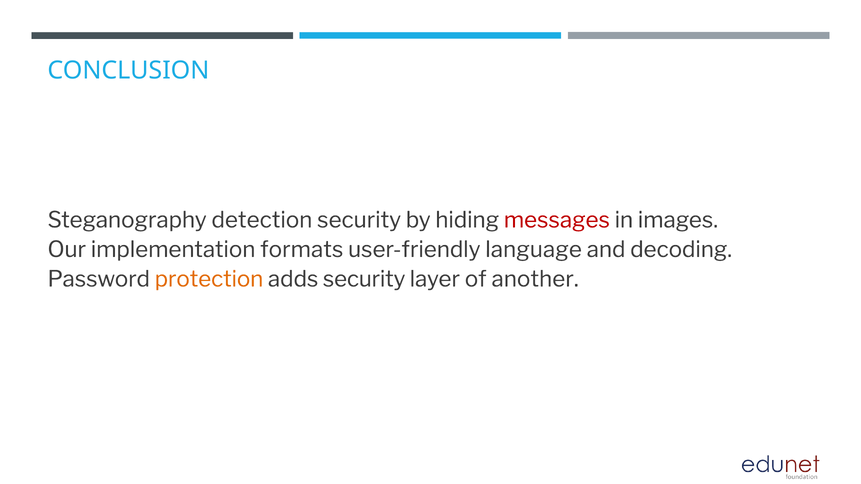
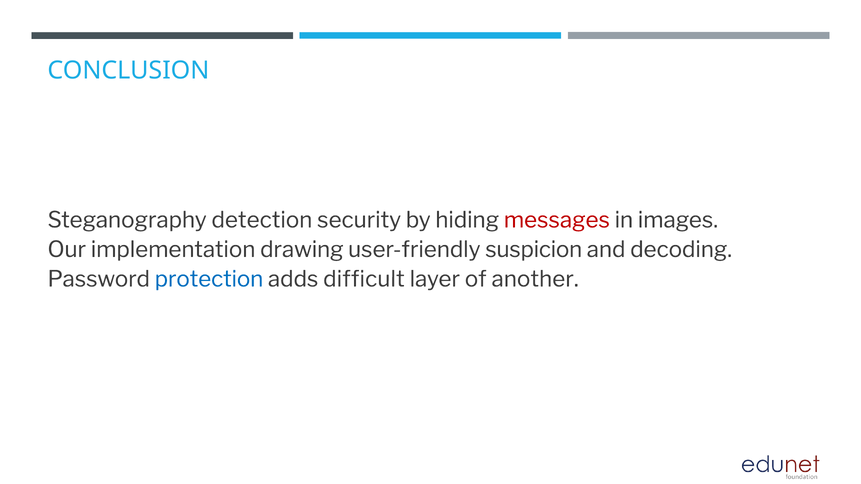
formats: formats -> drawing
language: language -> suspicion
protection colour: orange -> blue
adds security: security -> difficult
